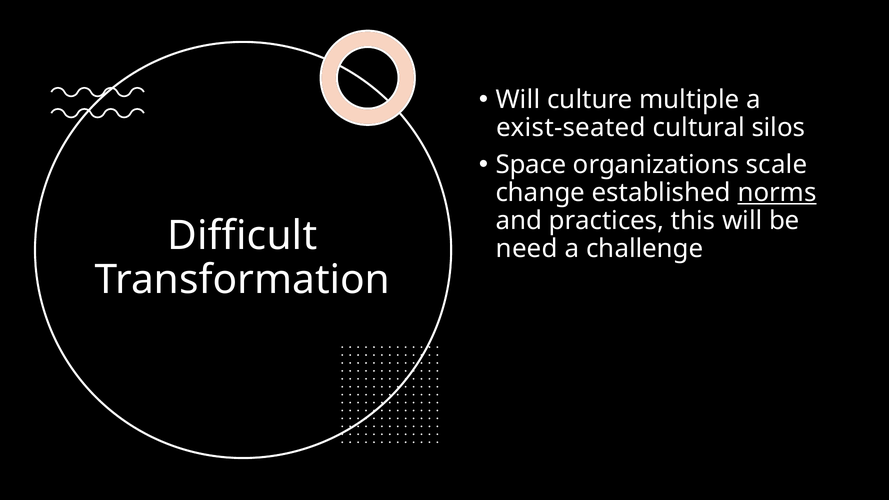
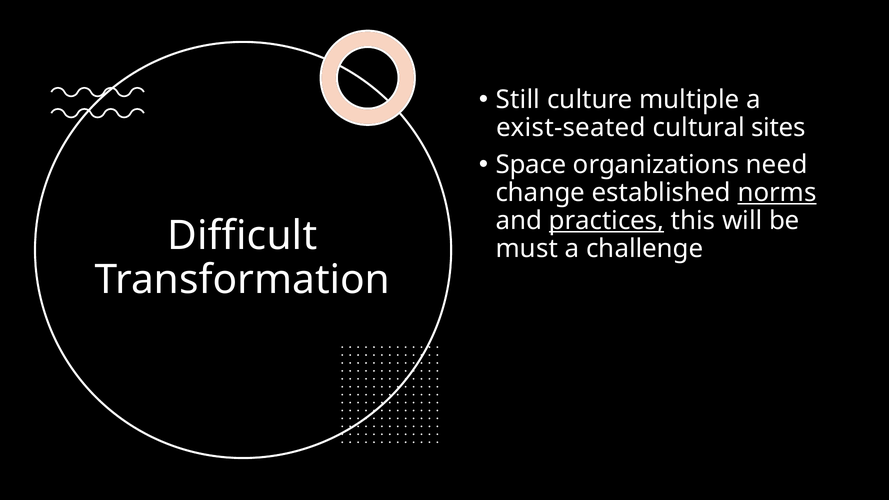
Will at (518, 100): Will -> Still
silos: silos -> sites
scale: scale -> need
practices underline: none -> present
need: need -> must
